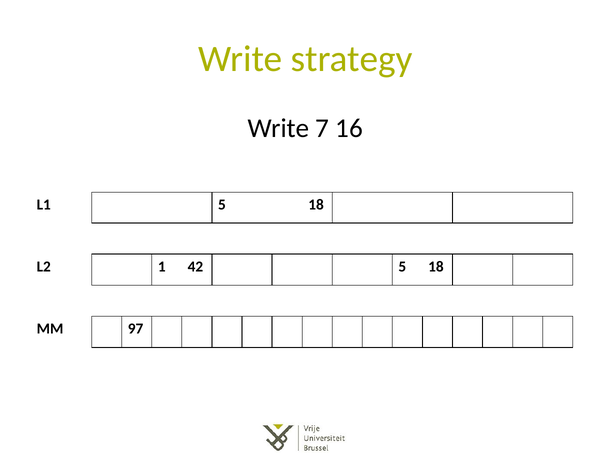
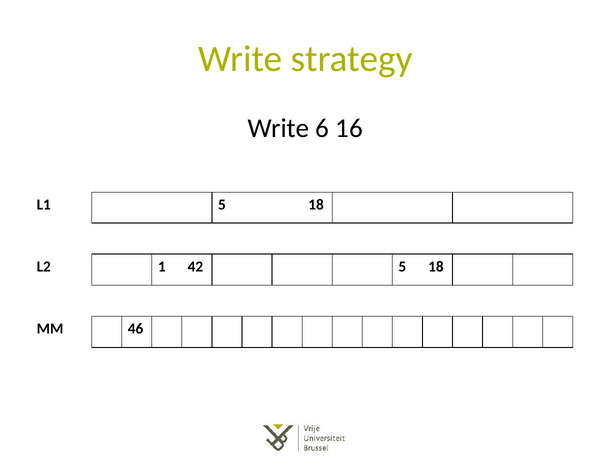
7: 7 -> 6
97: 97 -> 46
